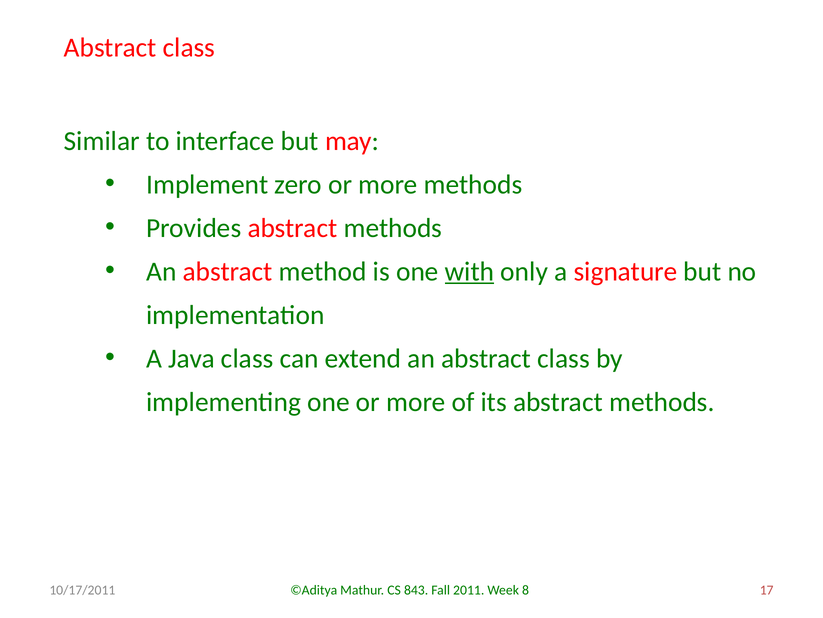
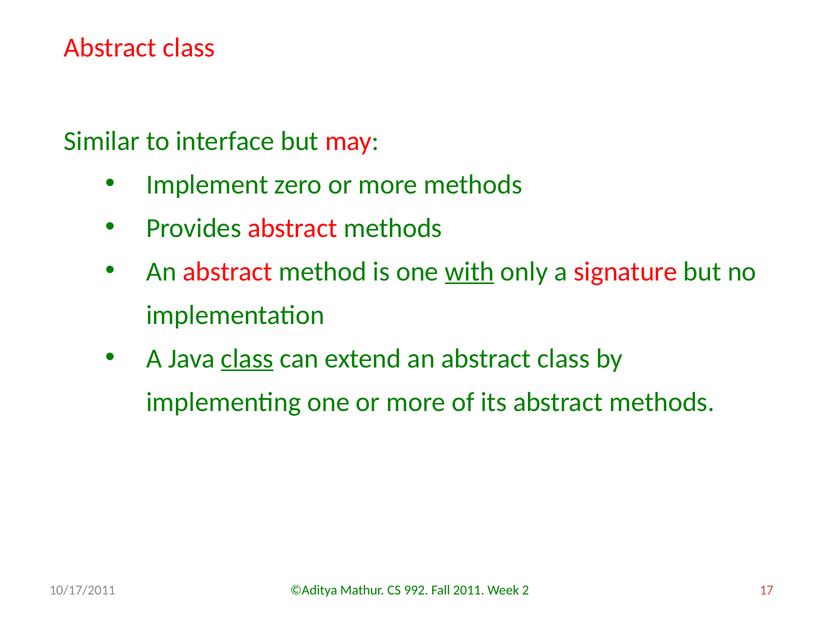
class at (247, 358) underline: none -> present
843: 843 -> 992
8: 8 -> 2
